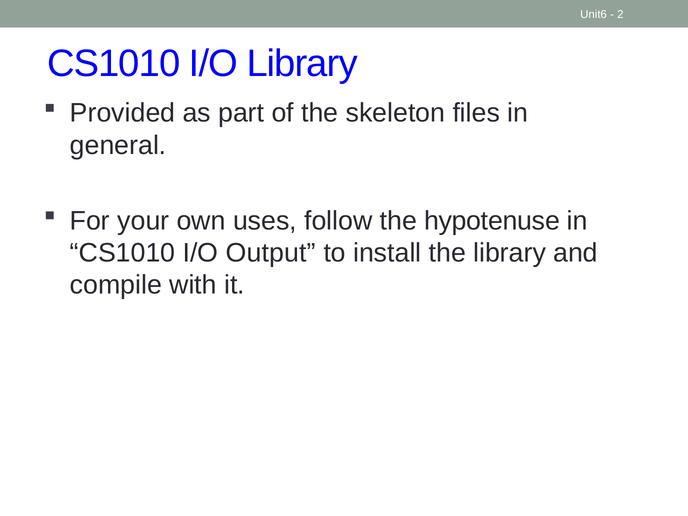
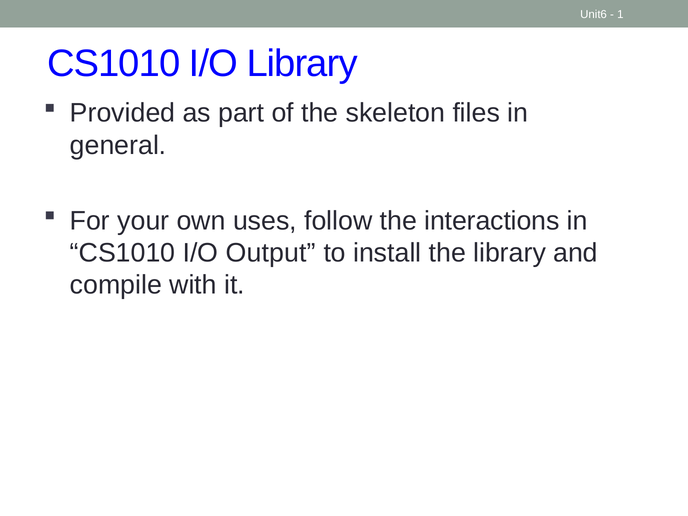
2: 2 -> 1
hypotenuse: hypotenuse -> interactions
